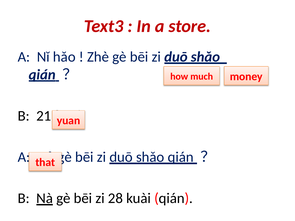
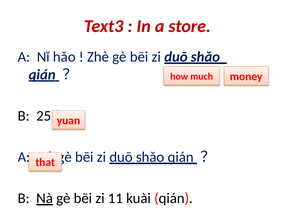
21: 21 -> 25
28: 28 -> 11
